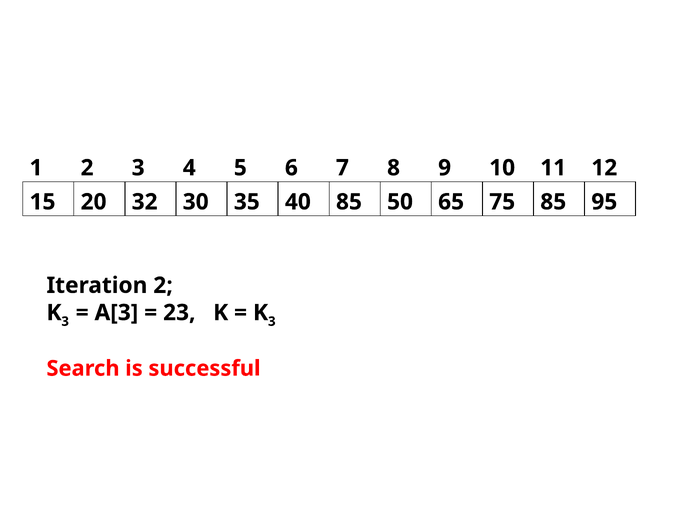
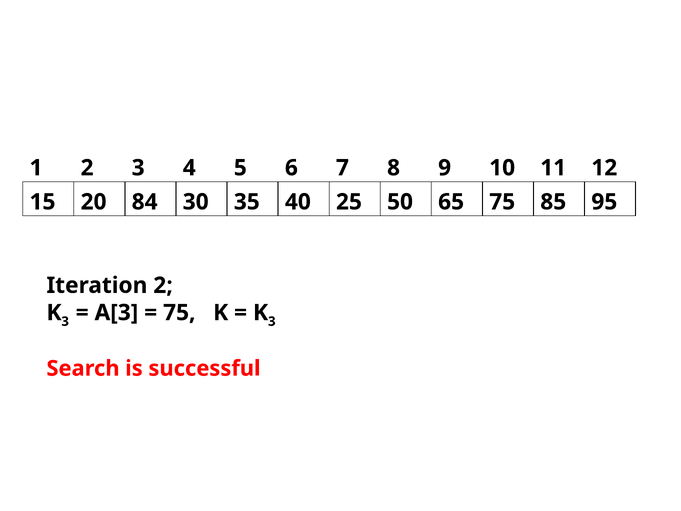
32: 32 -> 84
40 85: 85 -> 25
23 at (179, 312): 23 -> 75
